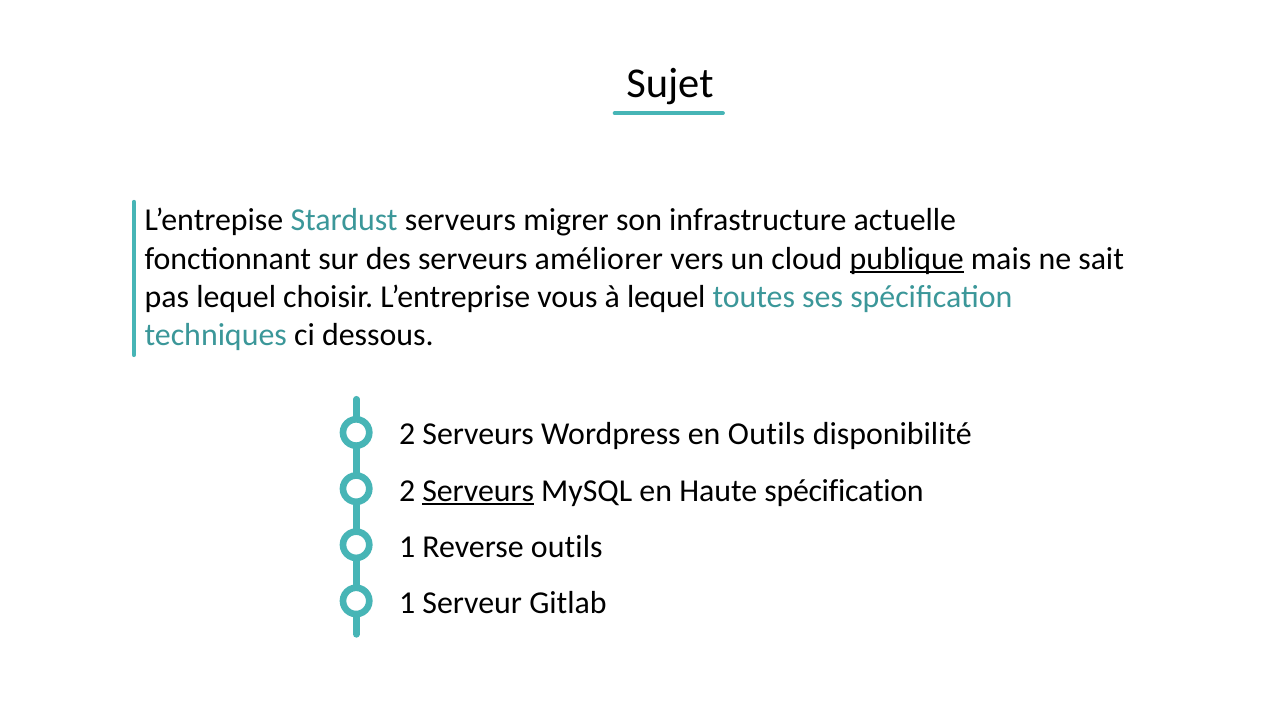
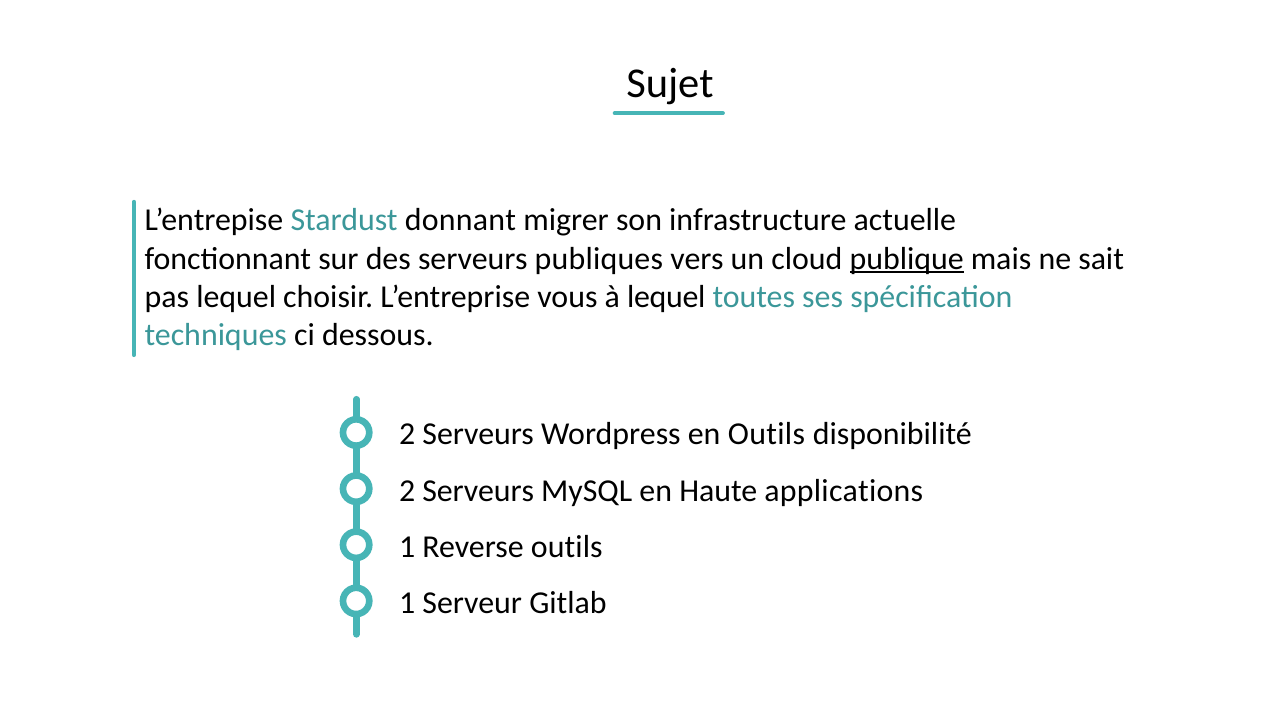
Stardust serveurs: serveurs -> donnant
améliorer: améliorer -> publiques
Serveurs at (478, 491) underline: present -> none
Haute spécification: spécification -> applications
